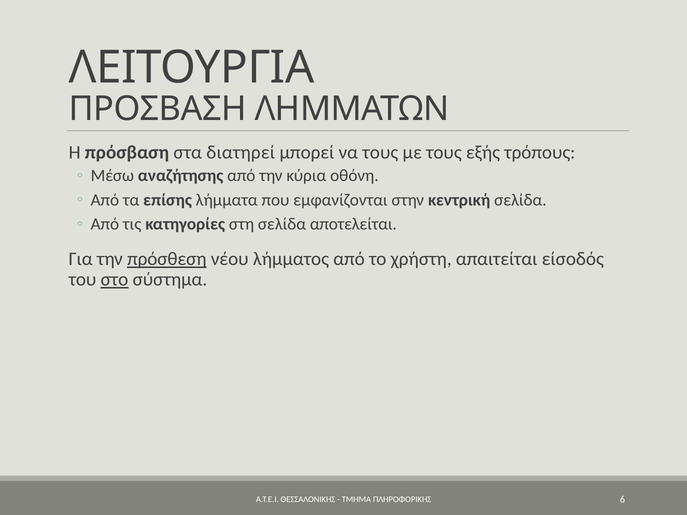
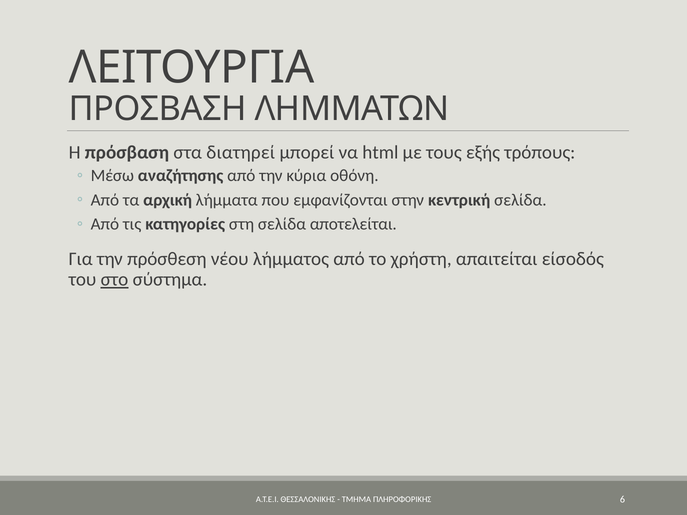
να τους: τους -> html
επίσης: επίσης -> αρχική
πρόσθεση underline: present -> none
